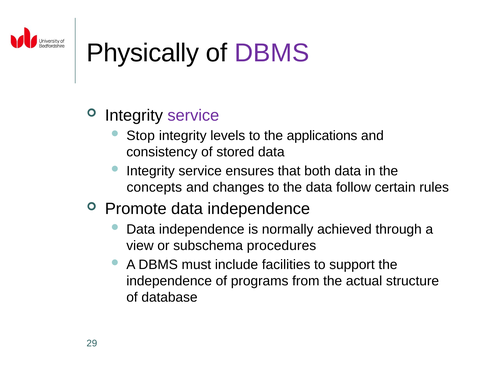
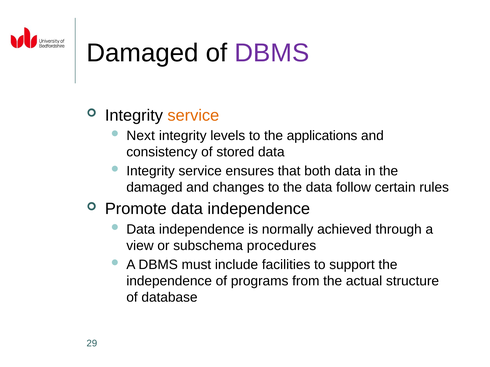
Physically at (143, 53): Physically -> Damaged
service at (193, 115) colour: purple -> orange
Stop: Stop -> Next
concepts at (154, 188): concepts -> damaged
